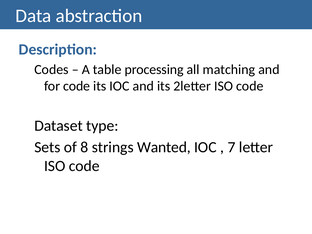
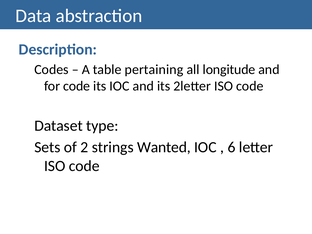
processing: processing -> pertaining
matching: matching -> longitude
8: 8 -> 2
7: 7 -> 6
